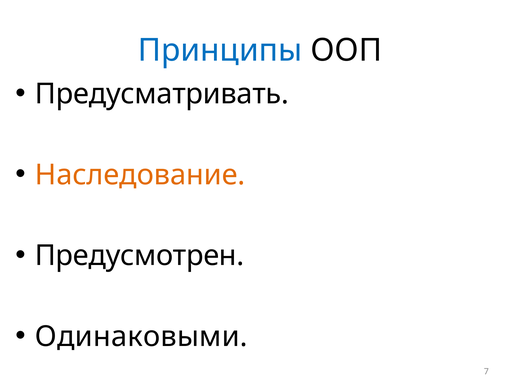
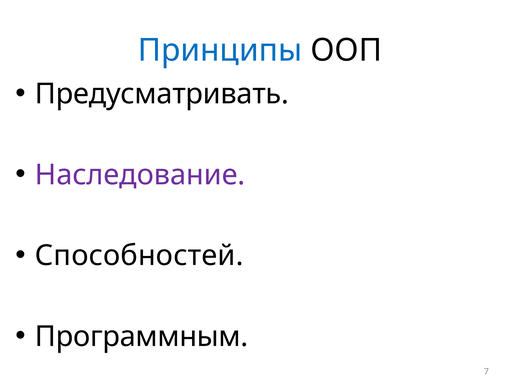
Наследование colour: orange -> purple
Предусмотрен: Предусмотрен -> Способностей
Одинаковыми: Одинаковыми -> Программным
